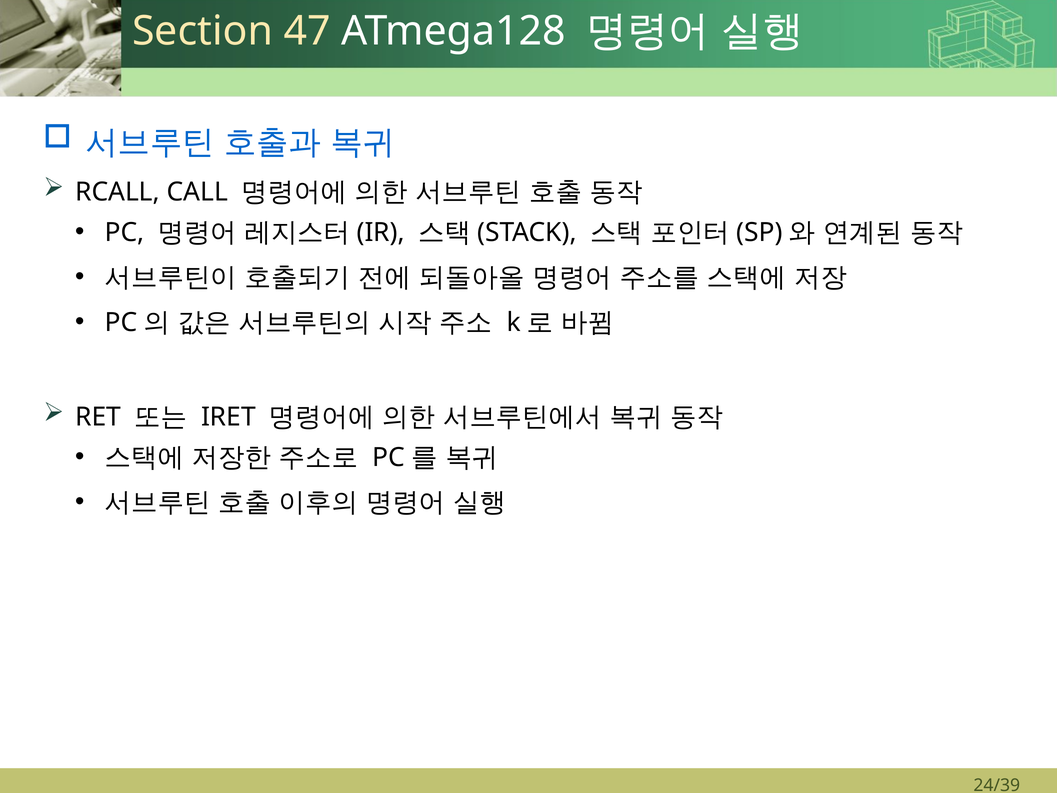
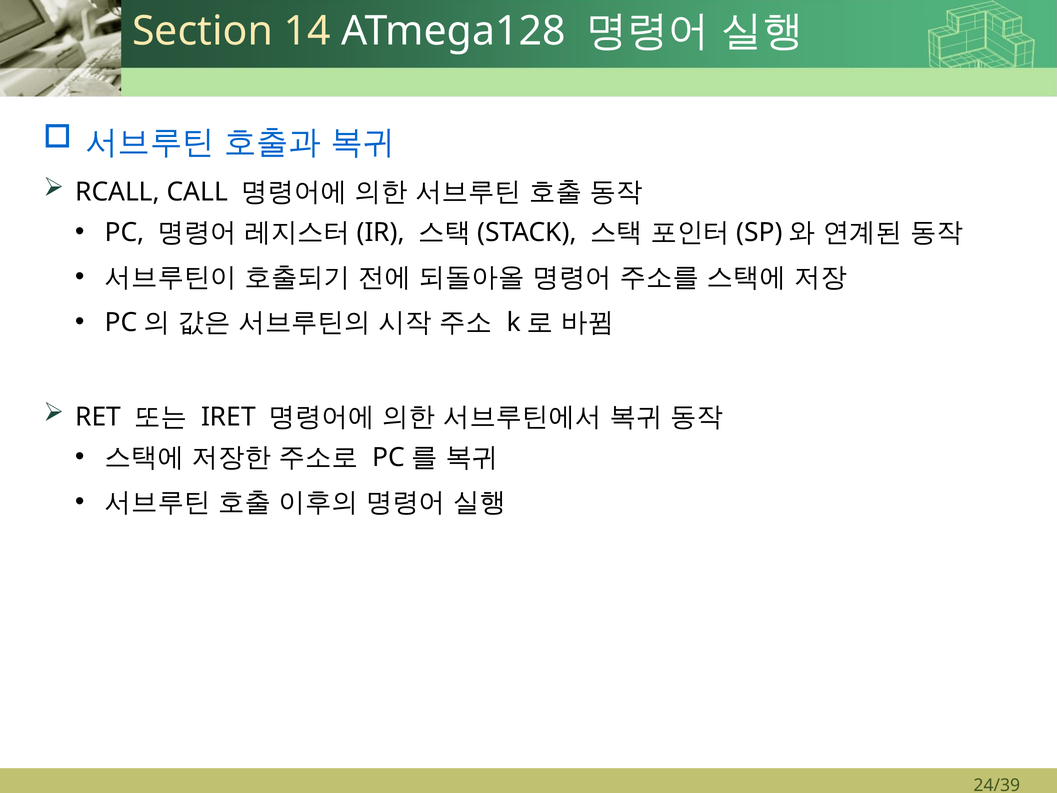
47: 47 -> 14
